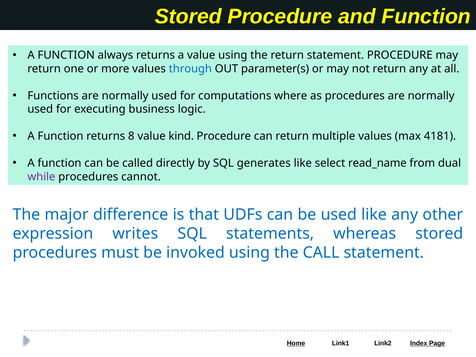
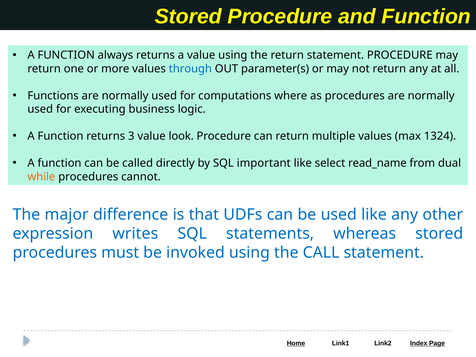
8: 8 -> 3
kind: kind -> look
4181: 4181 -> 1324
generates: generates -> important
while colour: purple -> orange
